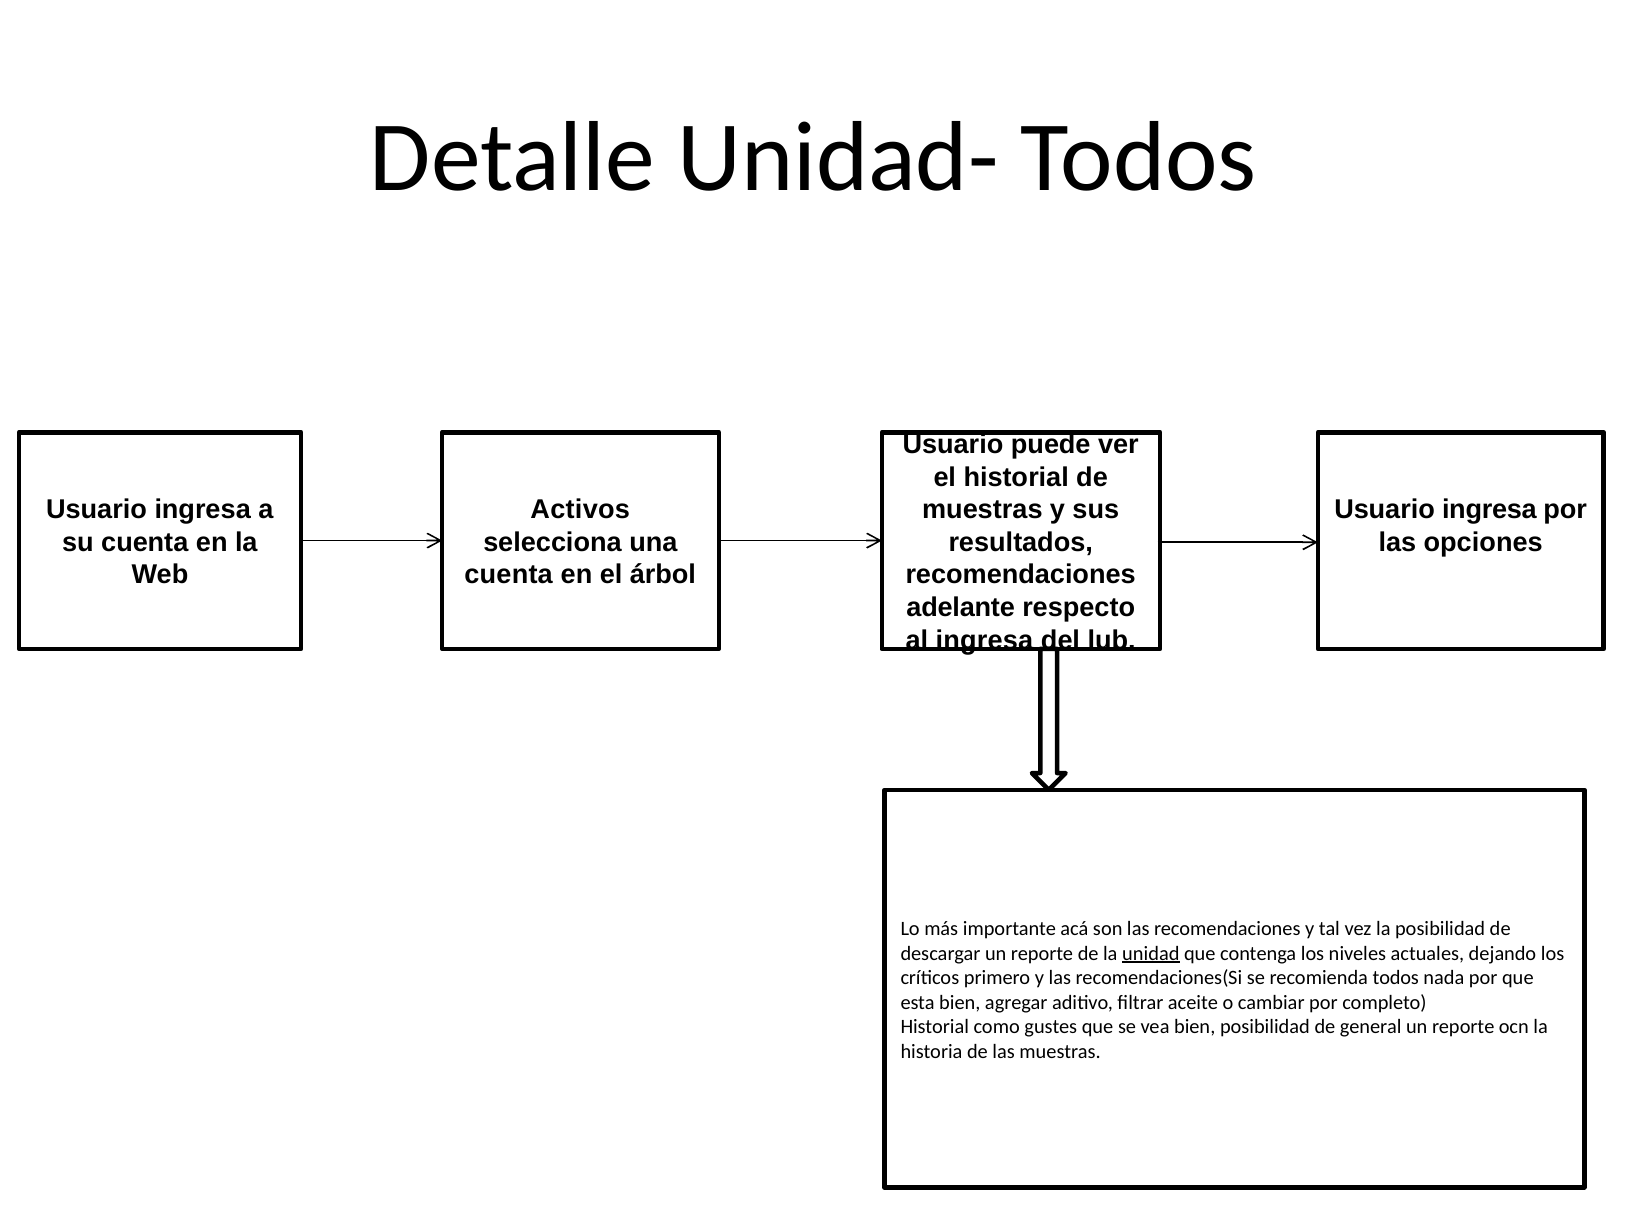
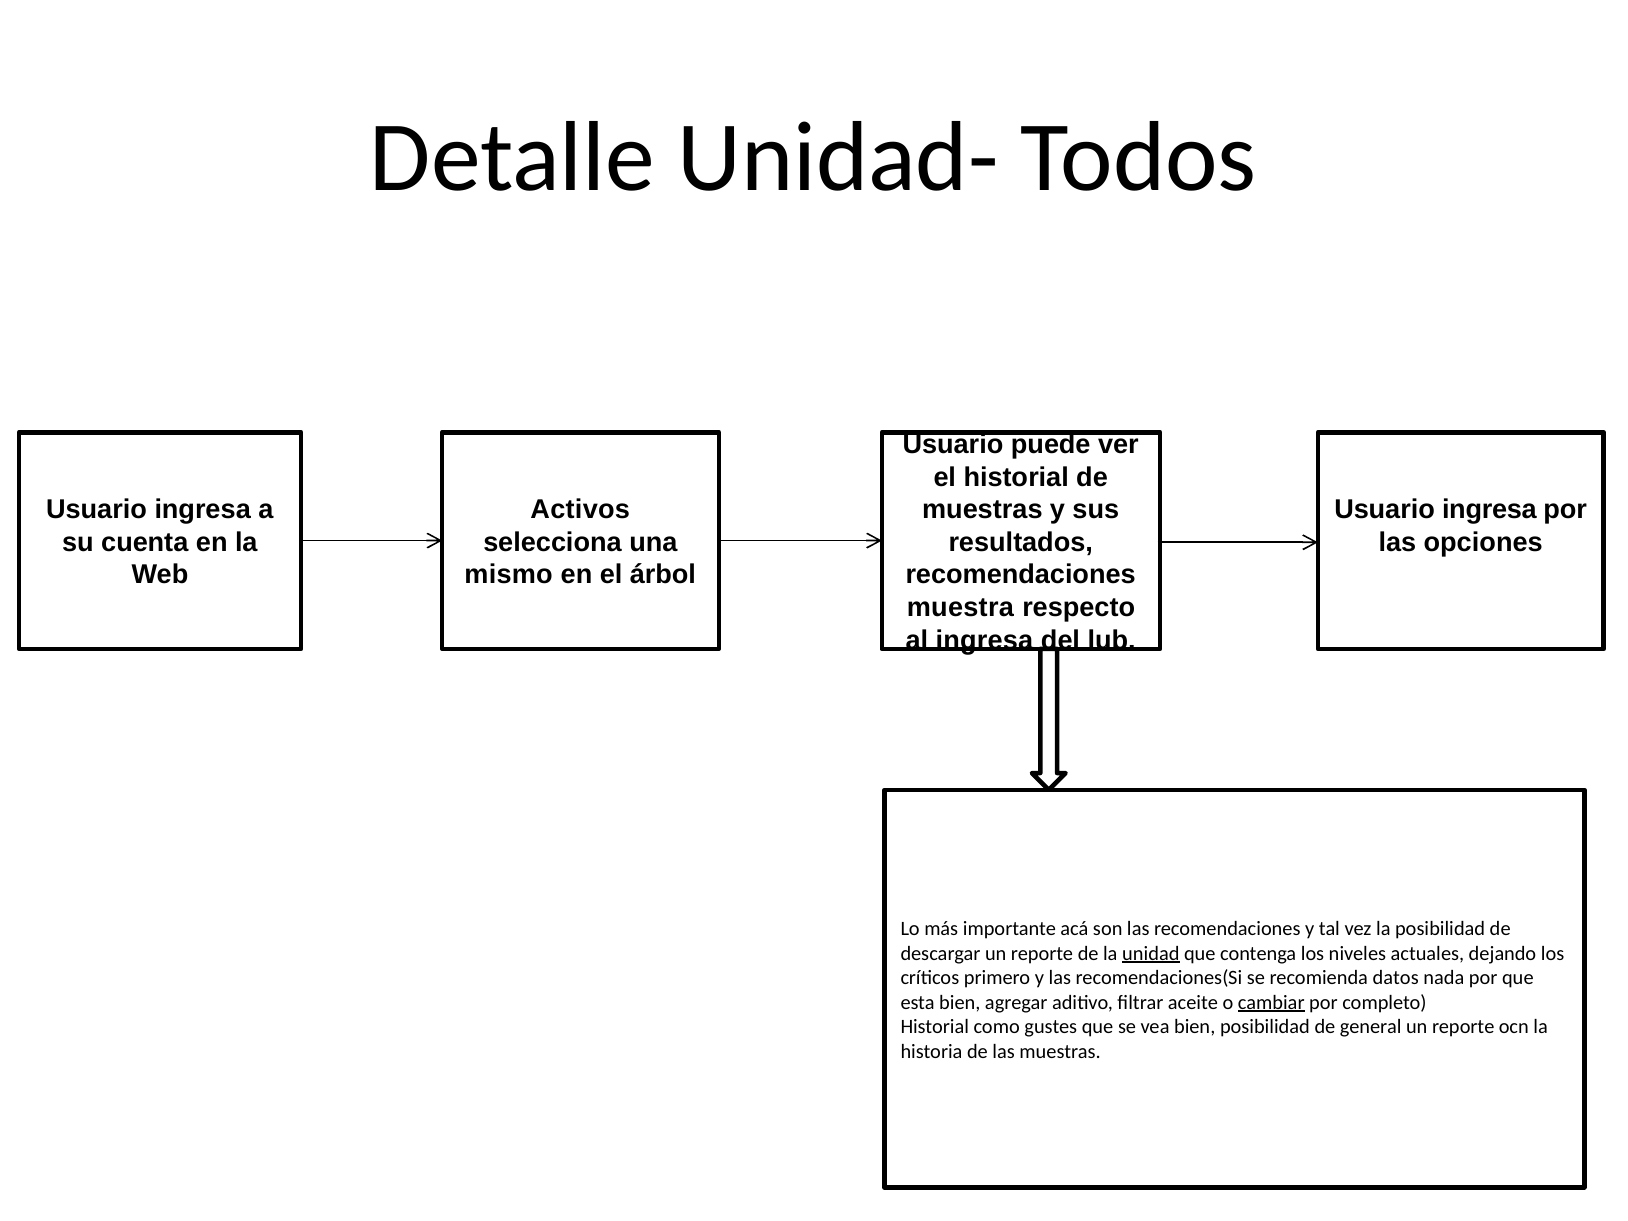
cuenta at (509, 575): cuenta -> mismo
adelante: adelante -> muestra
recomienda todos: todos -> datos
cambiar underline: none -> present
